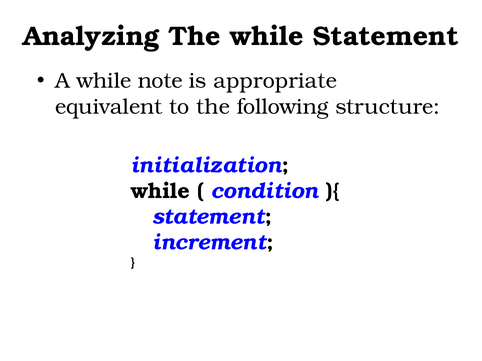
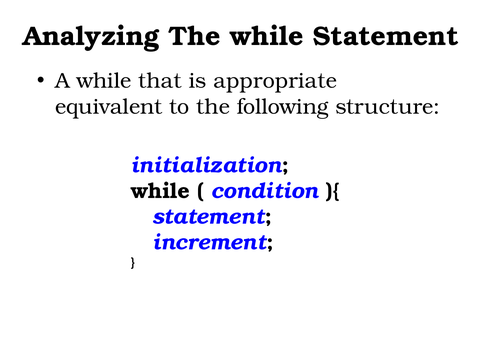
note: note -> that
